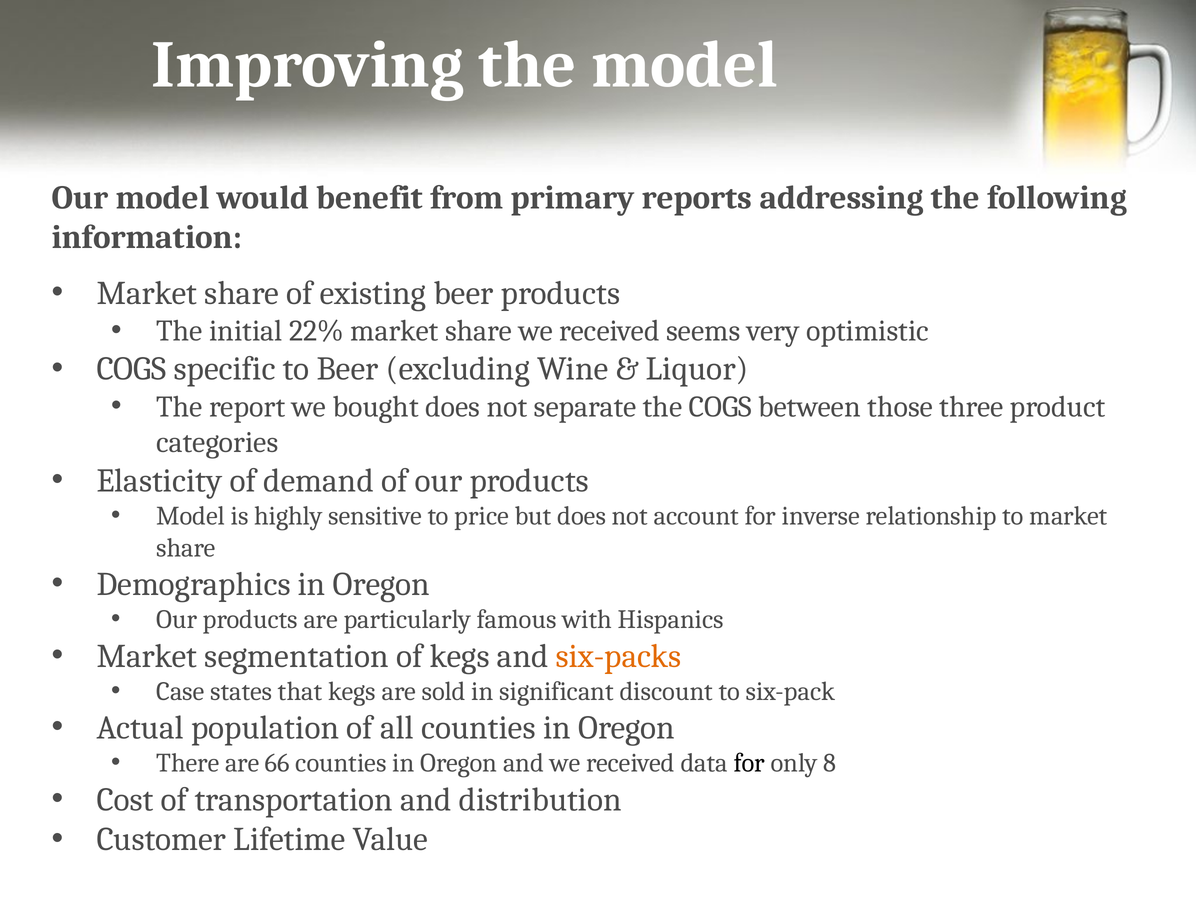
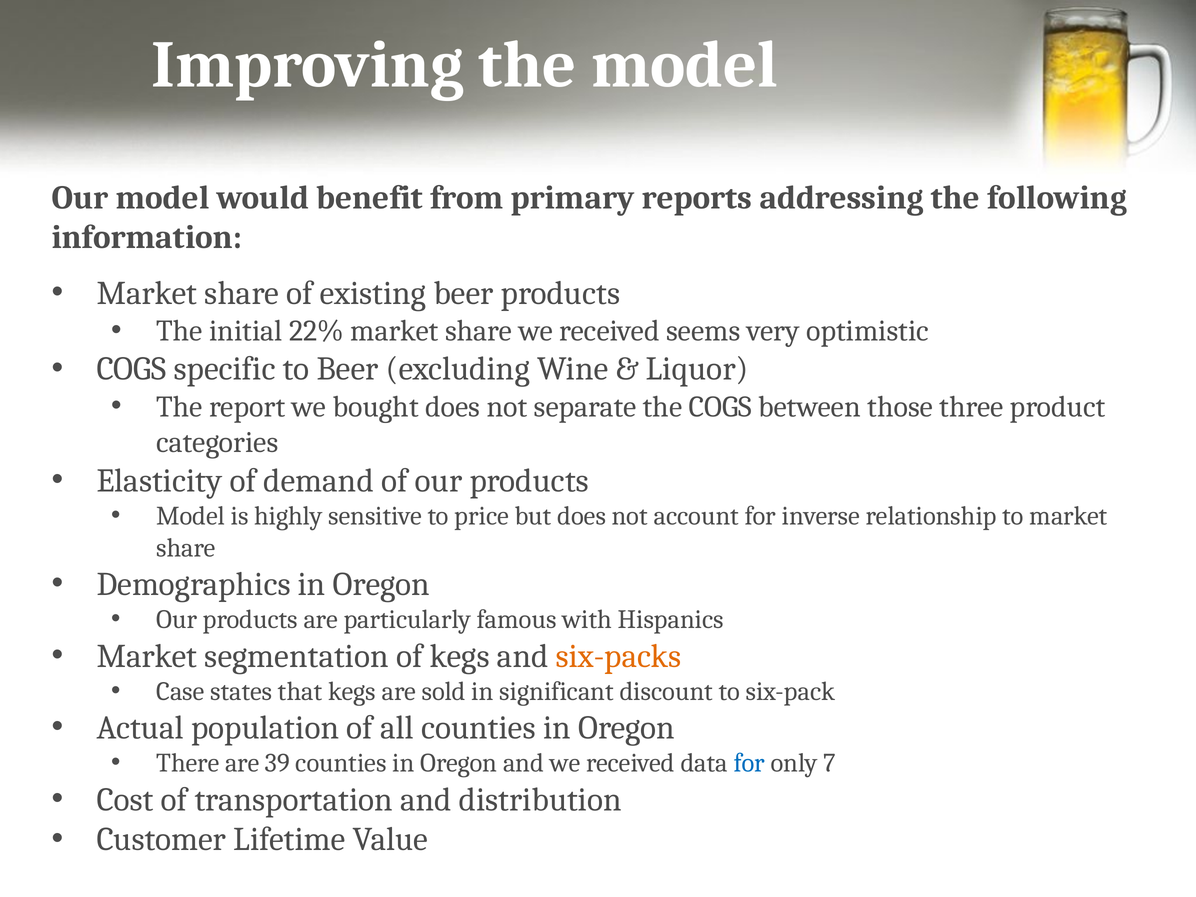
66: 66 -> 39
for at (749, 763) colour: black -> blue
8: 8 -> 7
